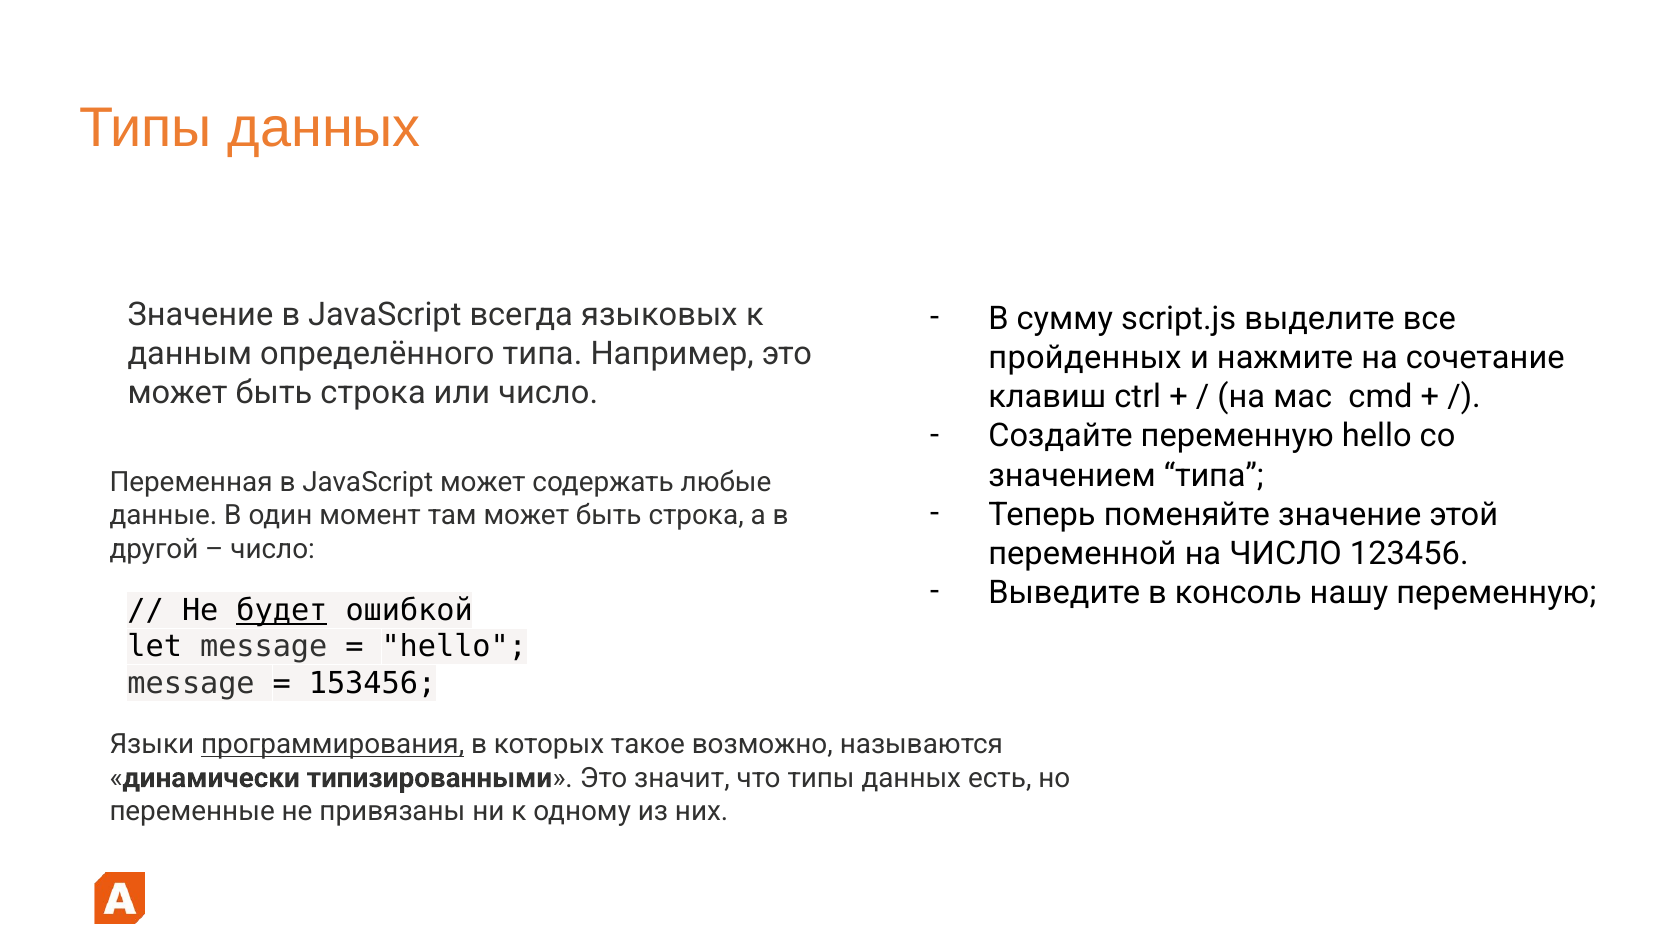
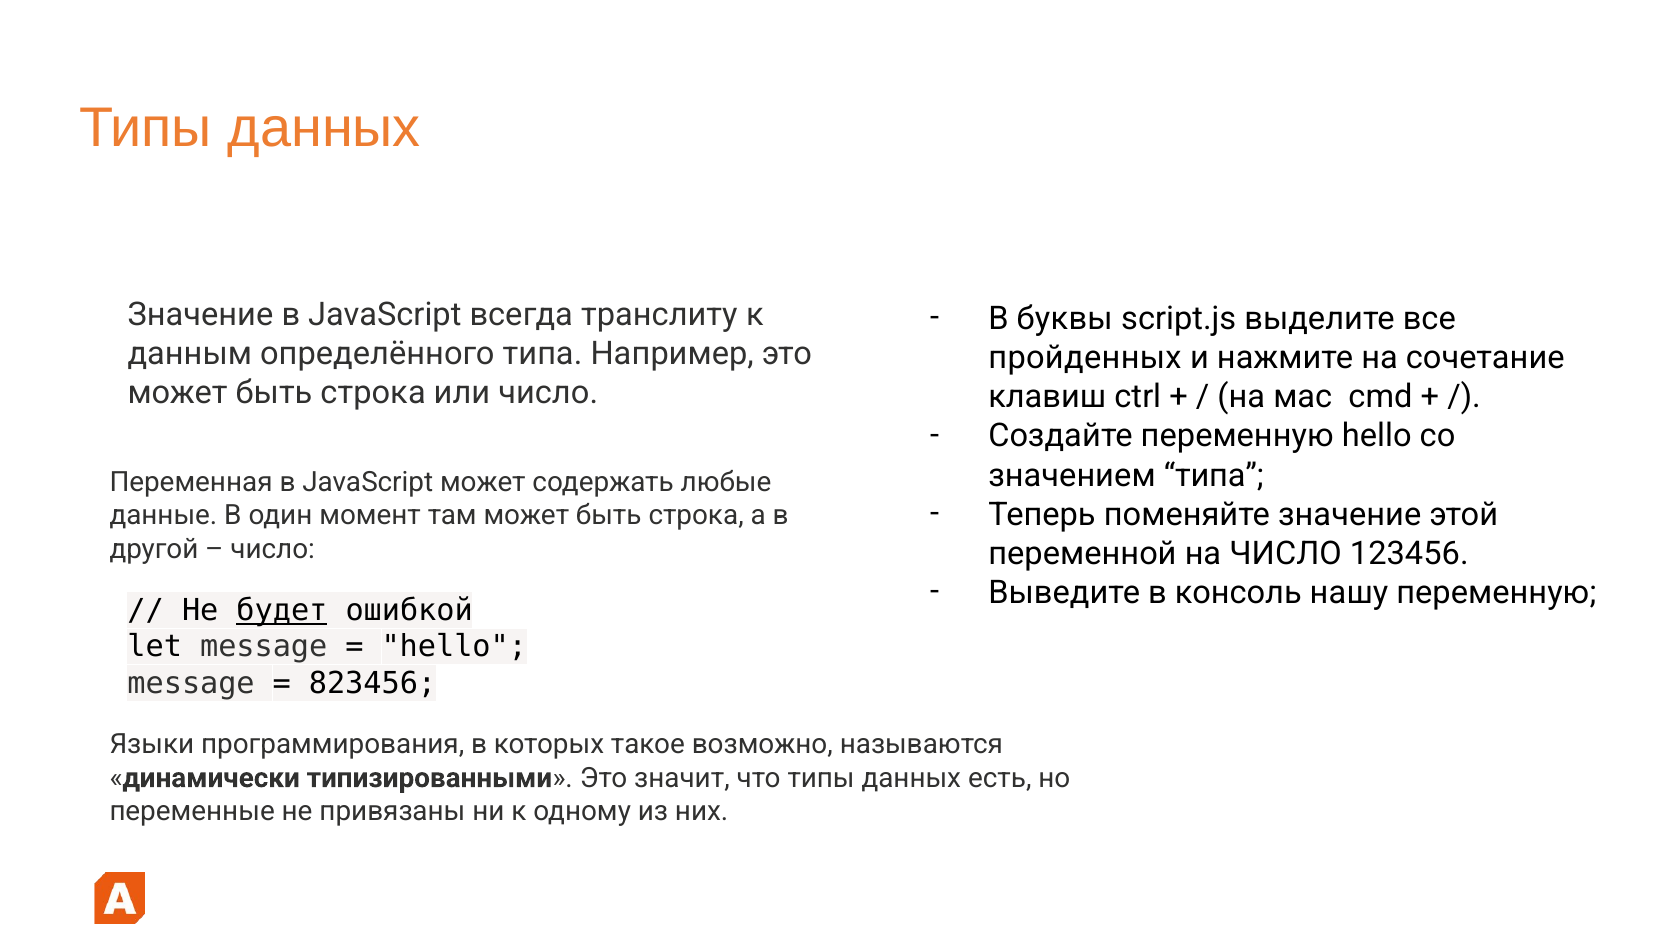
языковых: языковых -> транслиту
сумму: сумму -> буквы
153456: 153456 -> 823456
программирования underline: present -> none
